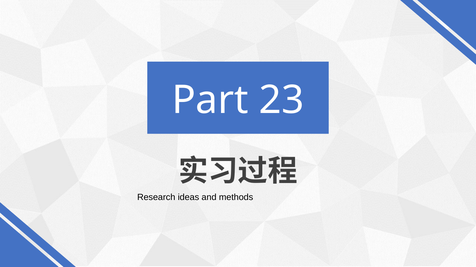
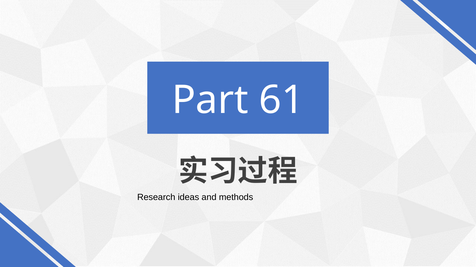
23: 23 -> 61
